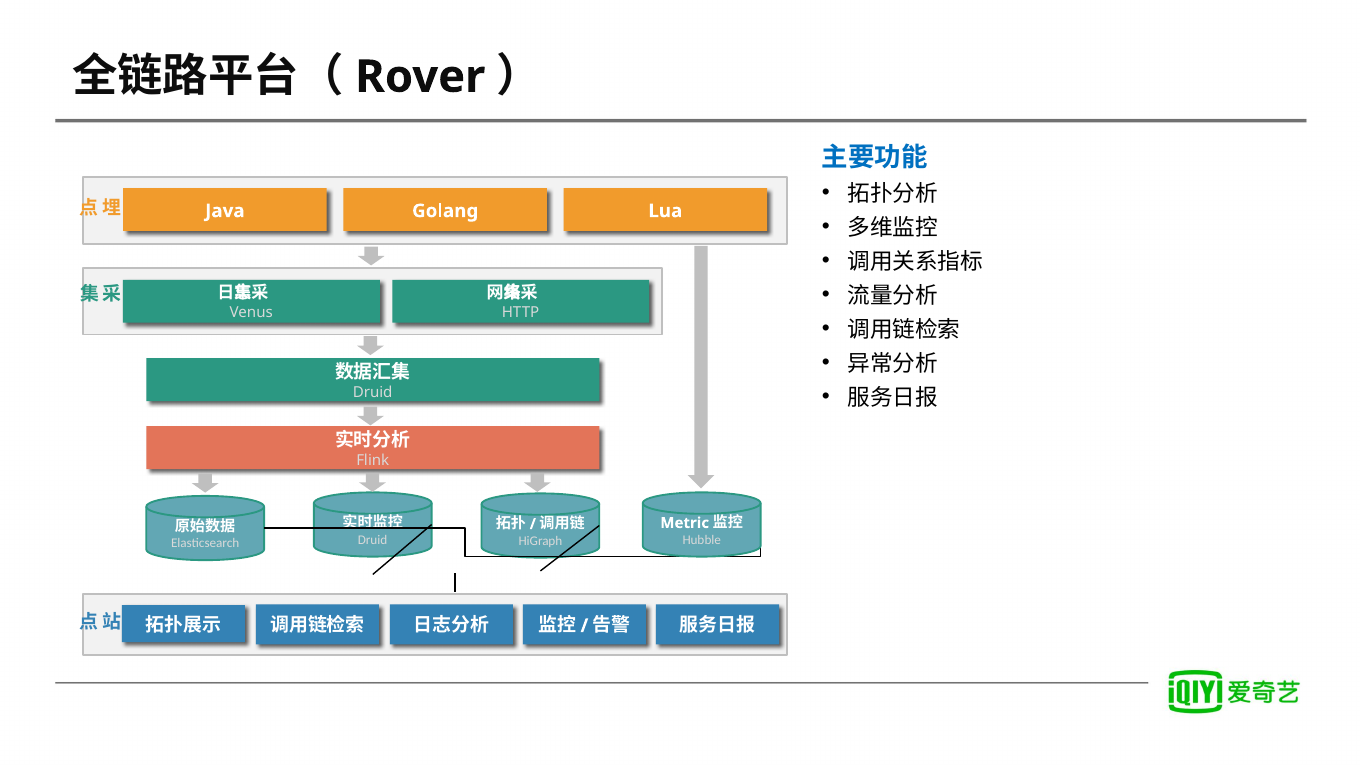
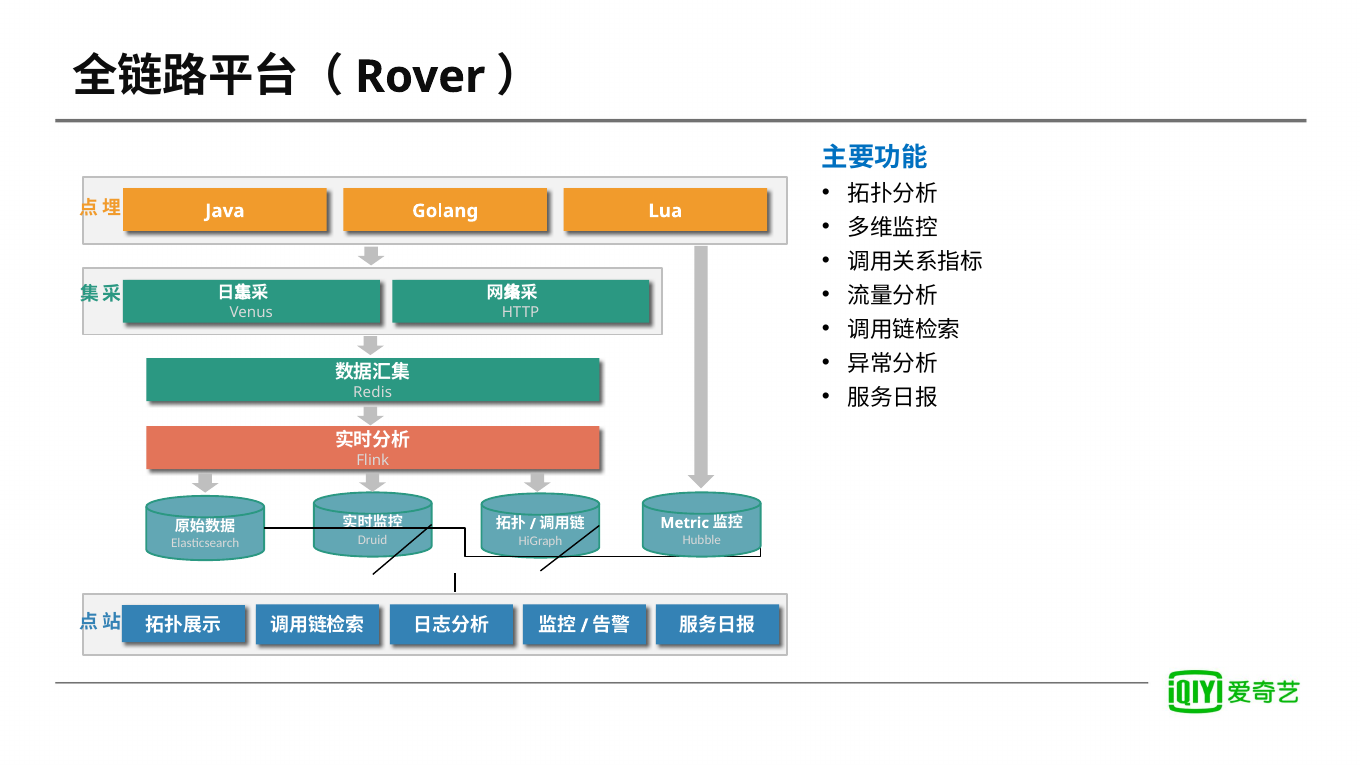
Druid at (373, 392): Druid -> Redis
